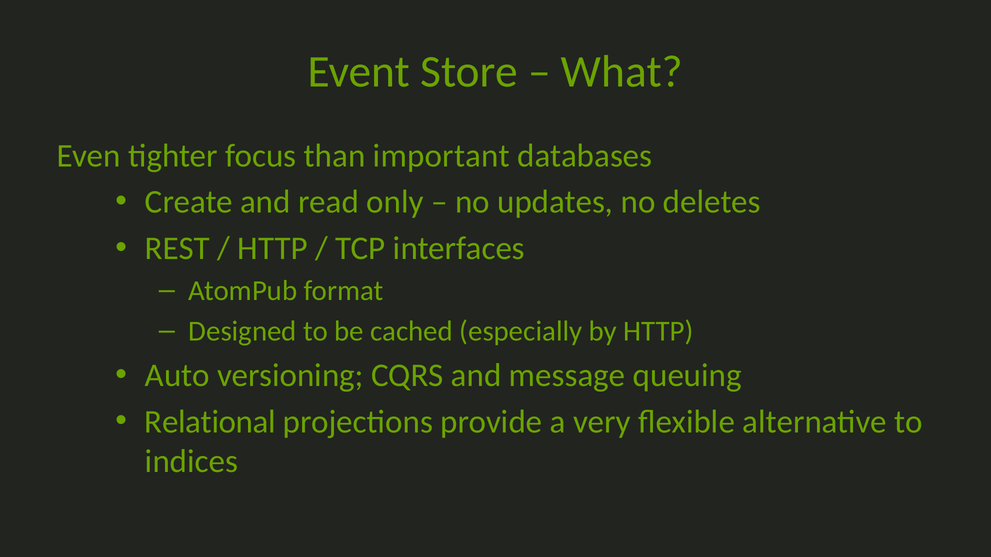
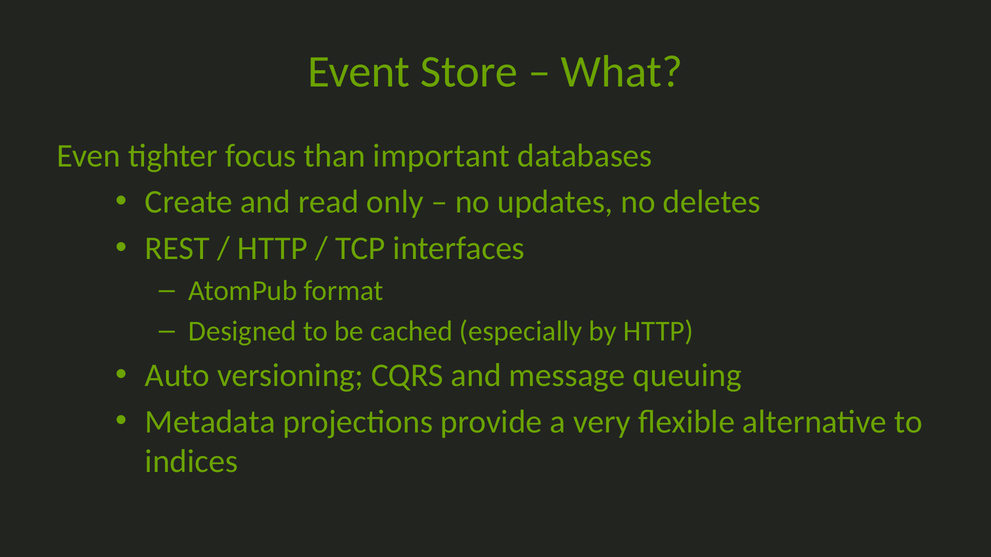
Relational: Relational -> Metadata
